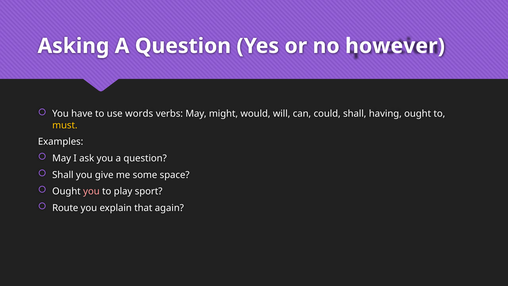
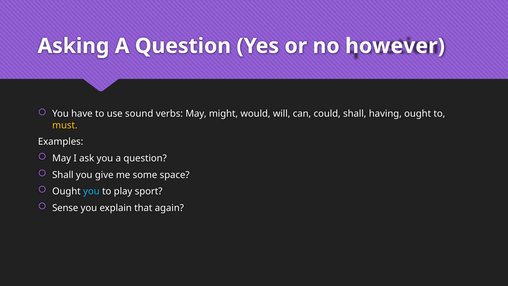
words: words -> sound
you at (91, 191) colour: pink -> light blue
Route: Route -> Sense
